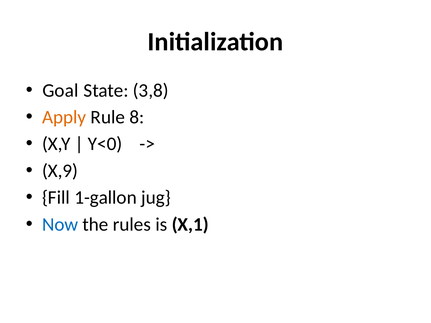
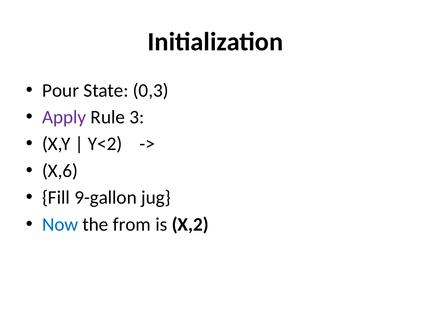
Goal: Goal -> Pour
3,8: 3,8 -> 0,3
Apply colour: orange -> purple
8: 8 -> 3
Y<0: Y<0 -> Y<2
X,9: X,9 -> X,6
1-gallon: 1-gallon -> 9-gallon
rules: rules -> from
X,1: X,1 -> X,2
